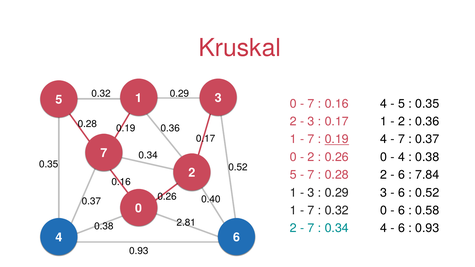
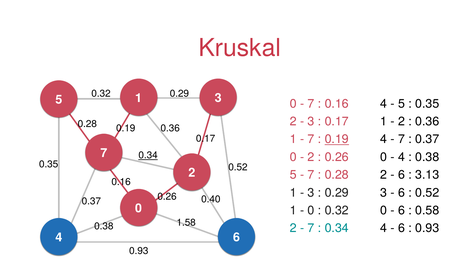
0.34 at (148, 156) underline: none -> present
7.84: 7.84 -> 3.13
7 at (311, 211): 7 -> 0
2.81: 2.81 -> 1.58
